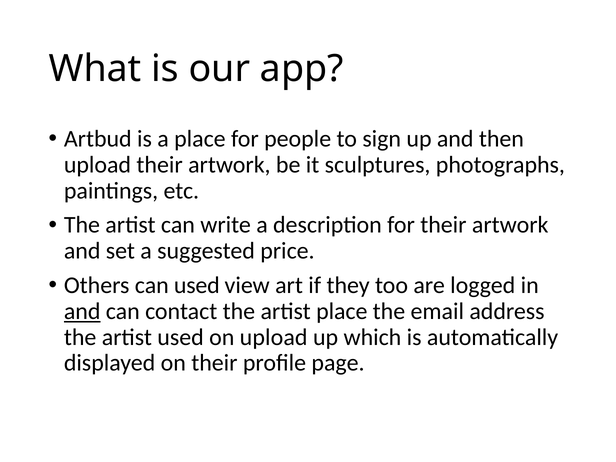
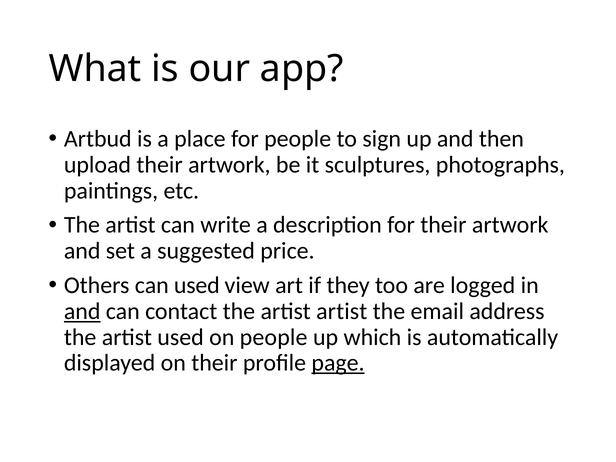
artist place: place -> artist
on upload: upload -> people
page underline: none -> present
